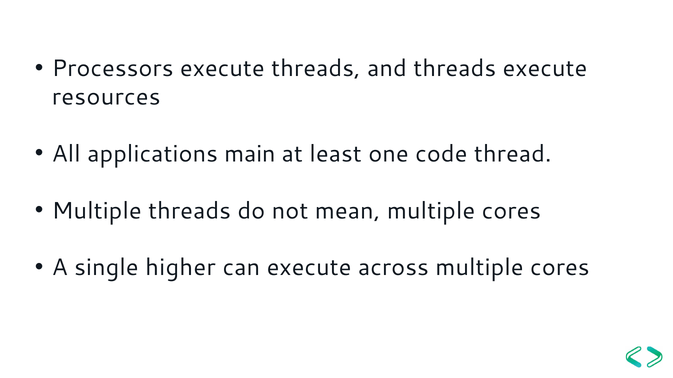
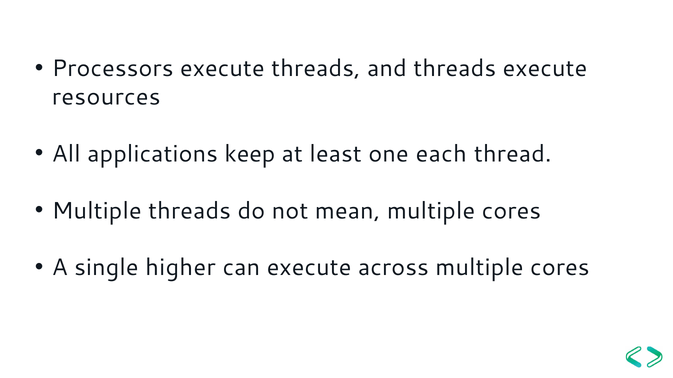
main: main -> keep
code: code -> each
